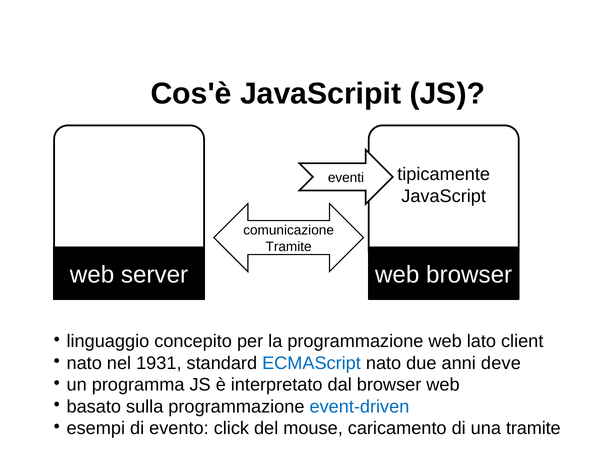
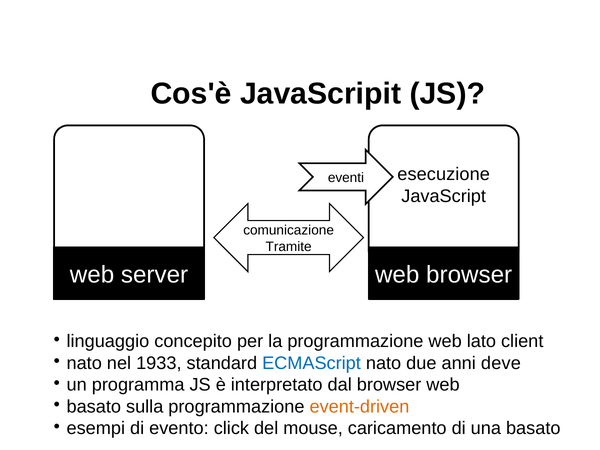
tipicamente: tipicamente -> esecuzione
1931: 1931 -> 1933
event-driven colour: blue -> orange
una tramite: tramite -> basato
